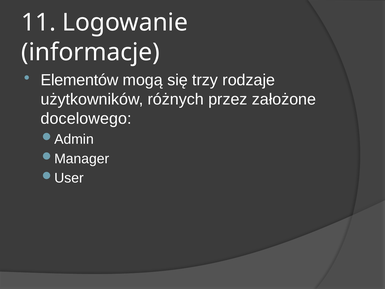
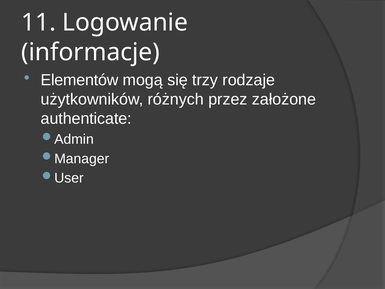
docelowego: docelowego -> authenticate
